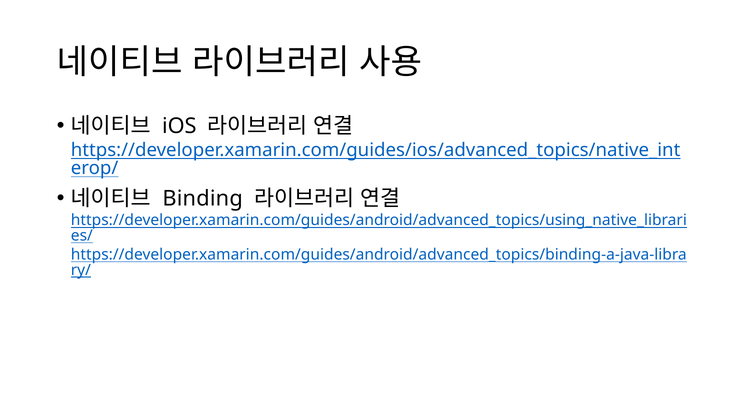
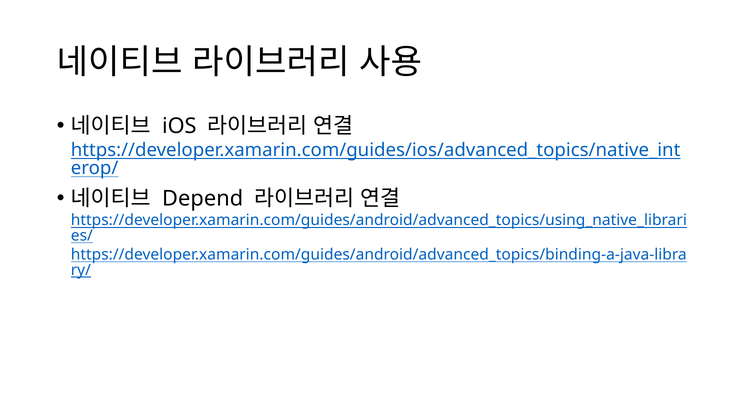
Binding: Binding -> Depend
